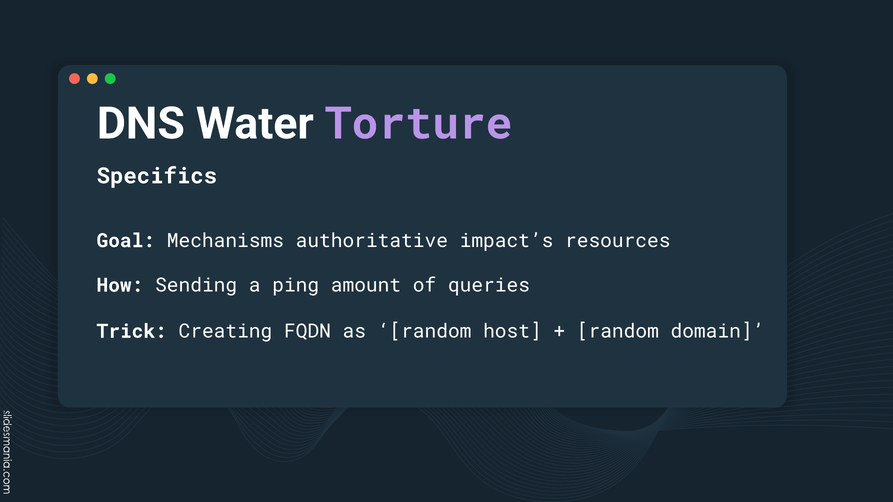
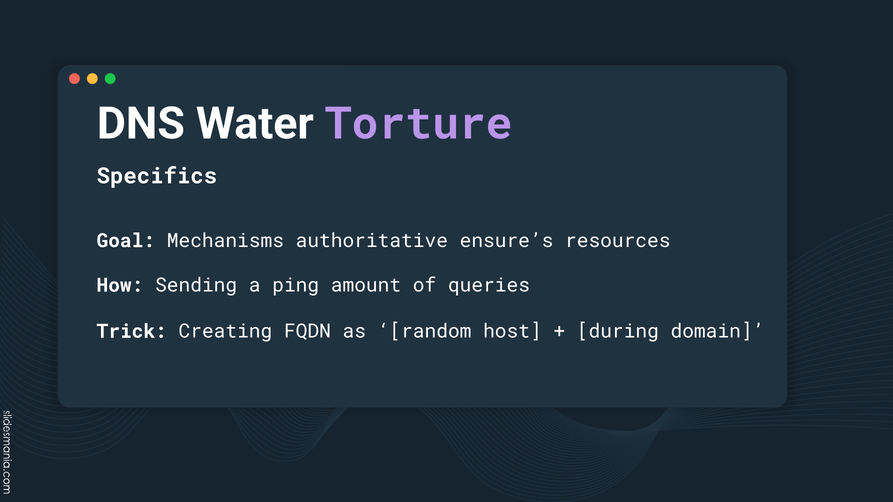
impact’s: impact’s -> ensure’s
random at (618, 332): random -> during
